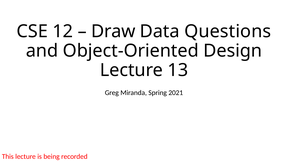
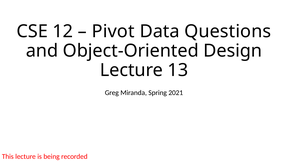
Draw: Draw -> Pivot
